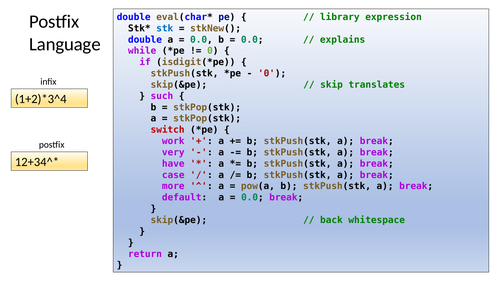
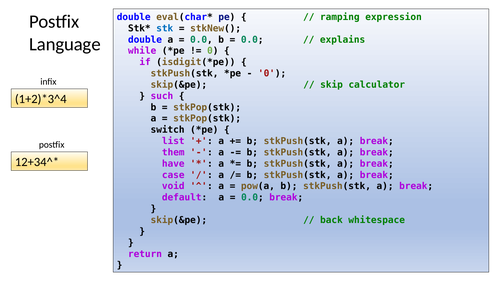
library: library -> ramping
skip translates: translates -> calculator
switch colour: red -> black
work: work -> list
very: very -> them
more: more -> void
